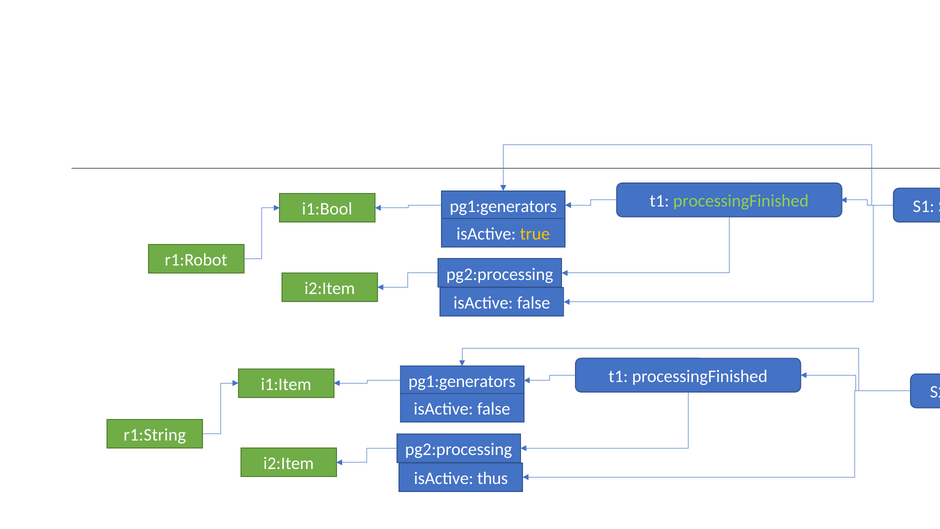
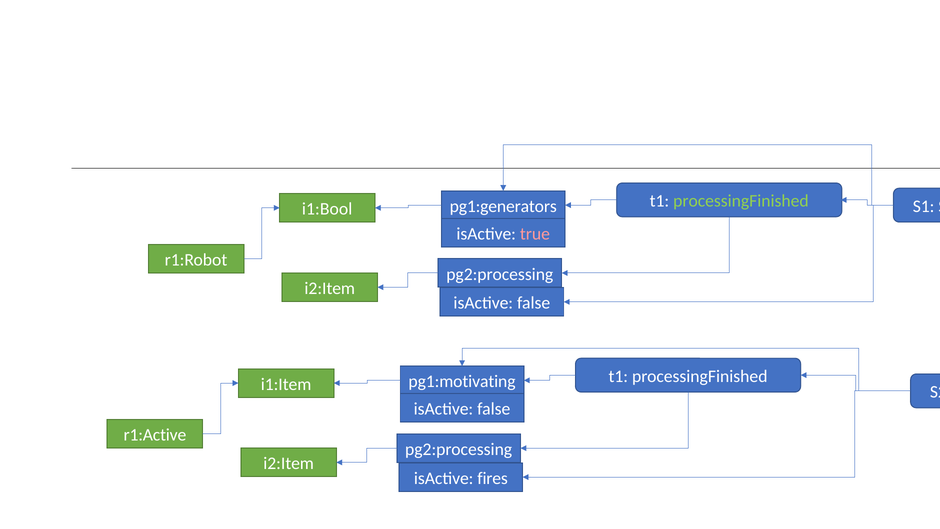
true colour: yellow -> pink
pg1:generators at (462, 381): pg1:generators -> pg1:motivating
r1:String: r1:String -> r1:Active
thus: thus -> fires
